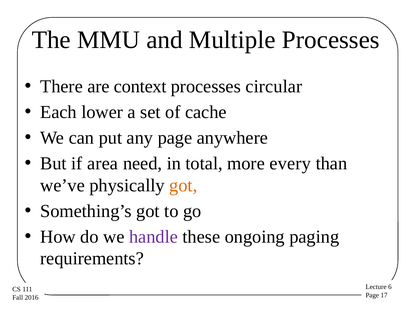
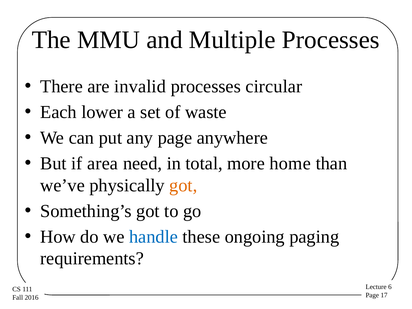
context: context -> invalid
cache: cache -> waste
every: every -> home
handle colour: purple -> blue
